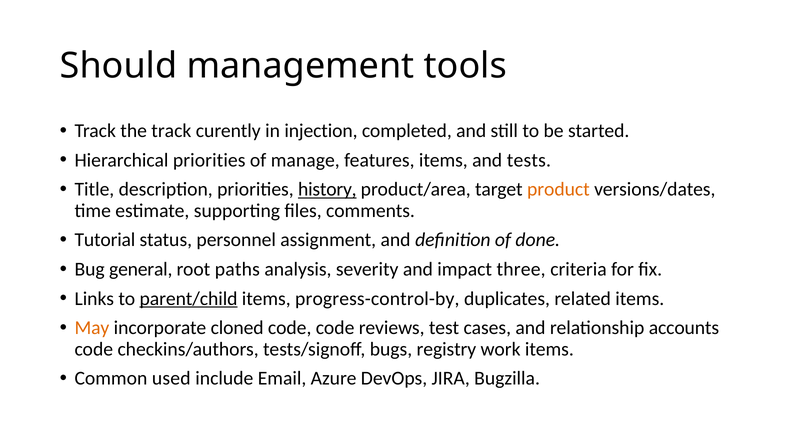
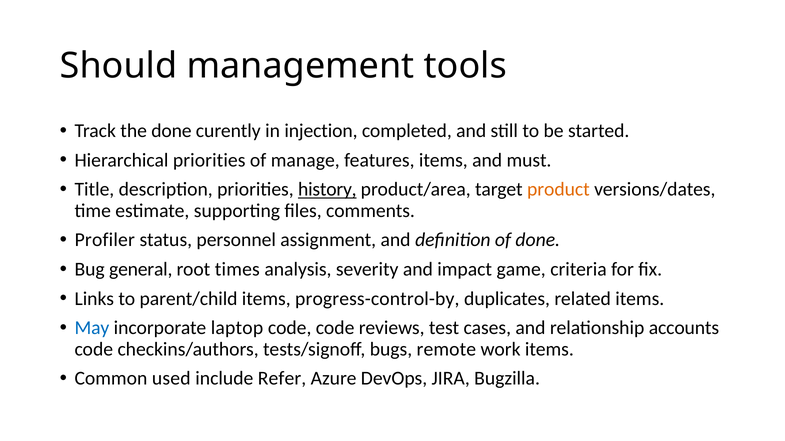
the track: track -> done
tests: tests -> must
Tutorial: Tutorial -> Profiler
paths: paths -> times
three: three -> game
parent/child underline: present -> none
May colour: orange -> blue
cloned: cloned -> laptop
registry: registry -> remote
Email: Email -> Refer
